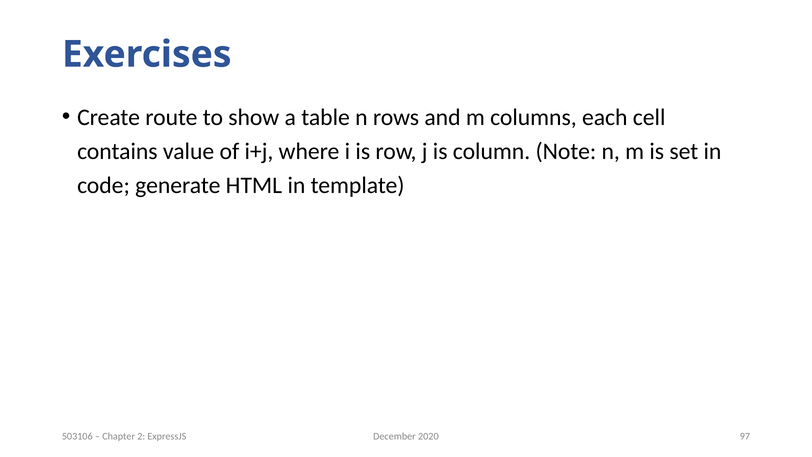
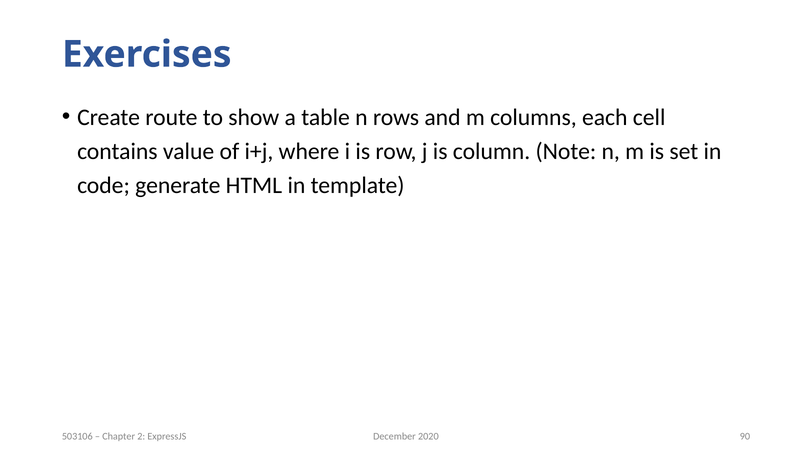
97: 97 -> 90
